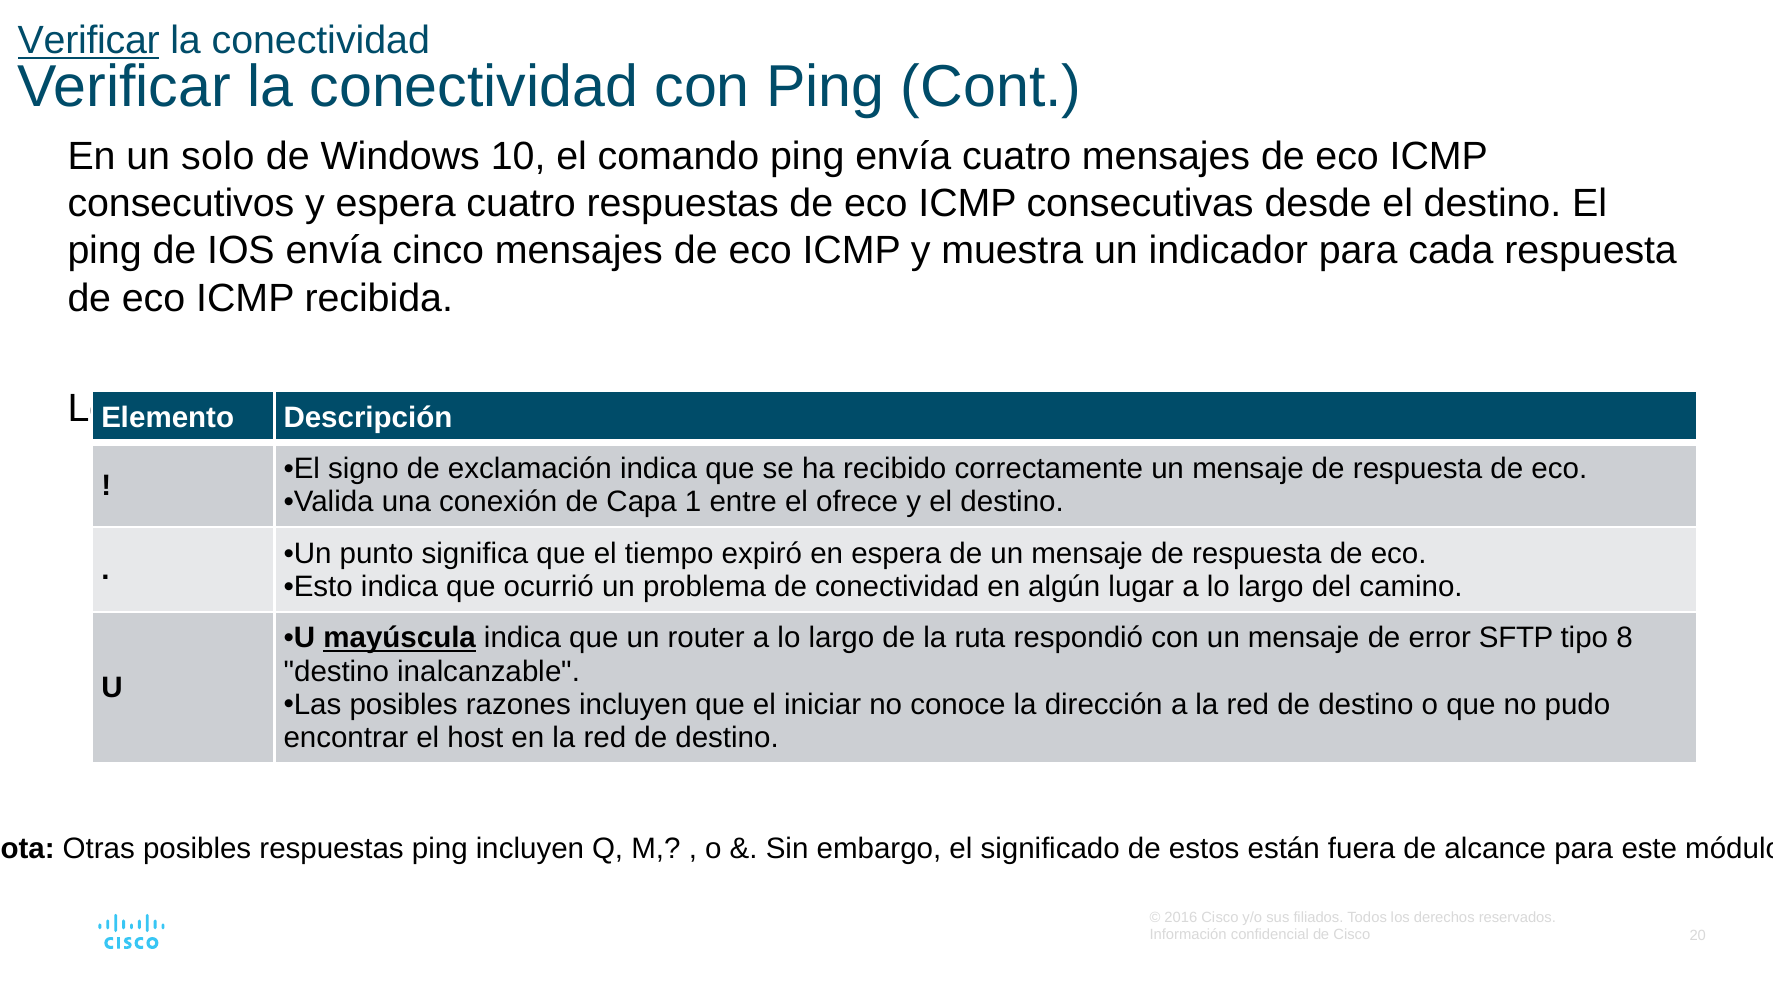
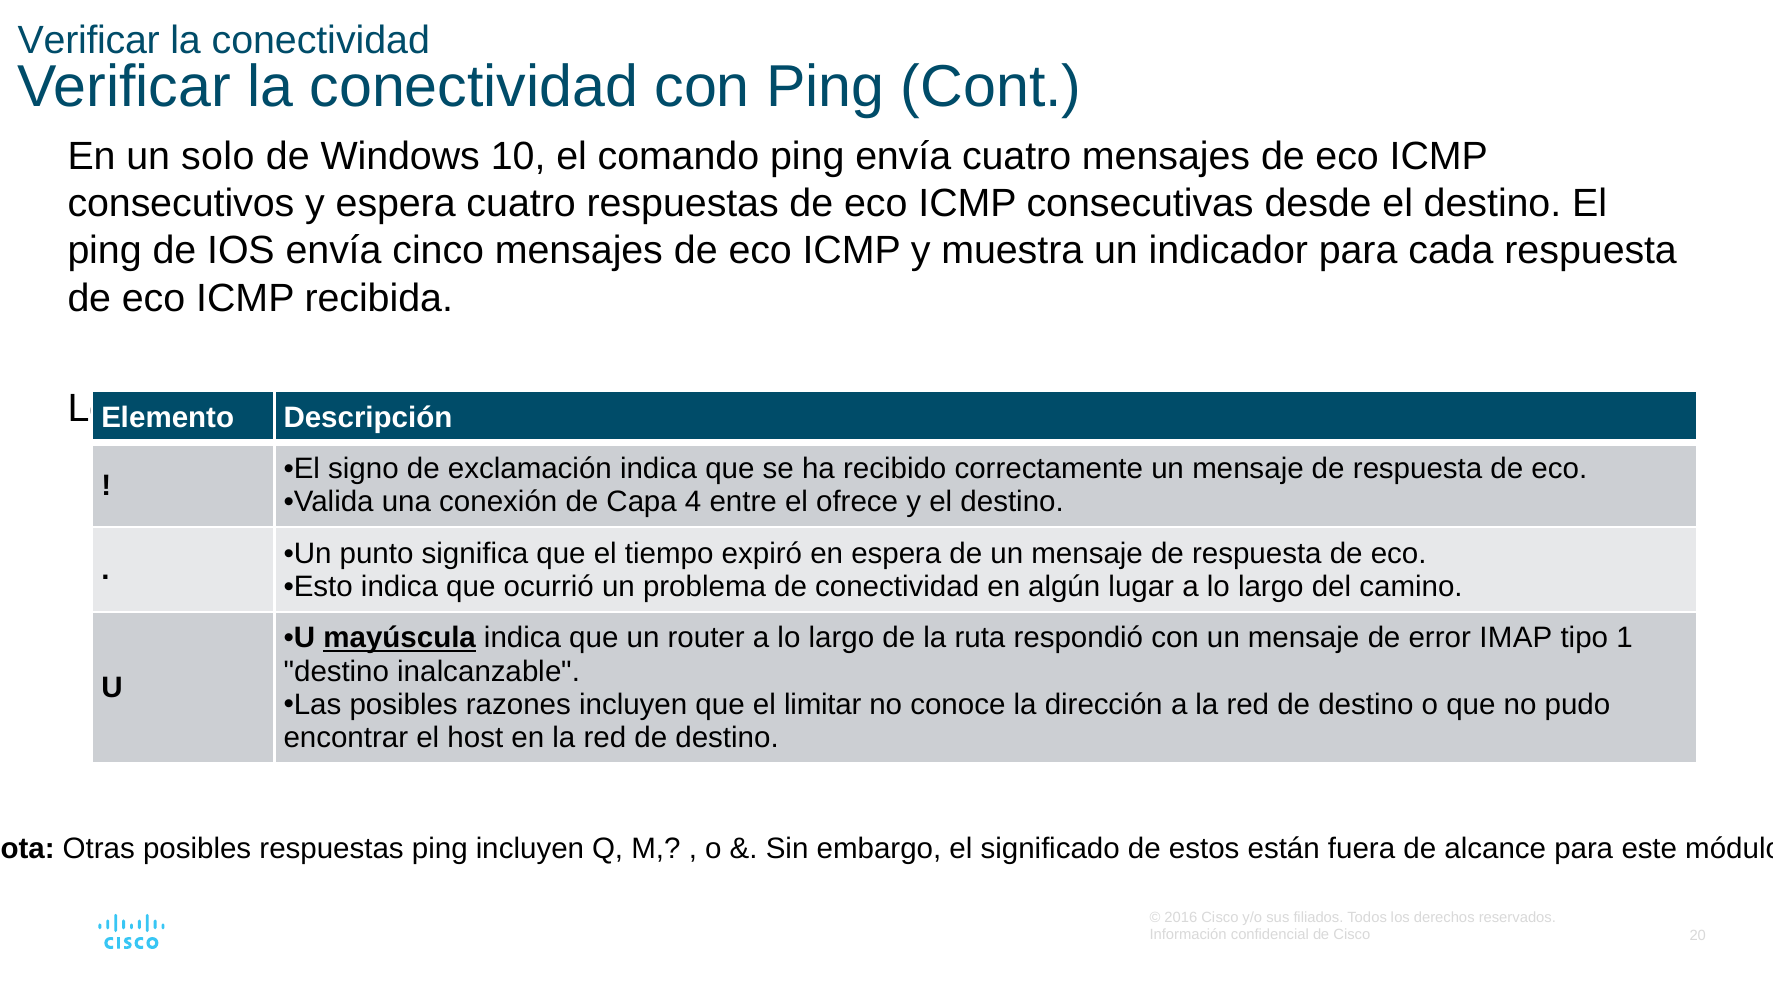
Verificar at (89, 41) underline: present -> none
1: 1 -> 4
SFTP: SFTP -> IMAP
8: 8 -> 1
iniciar: iniciar -> limitar
